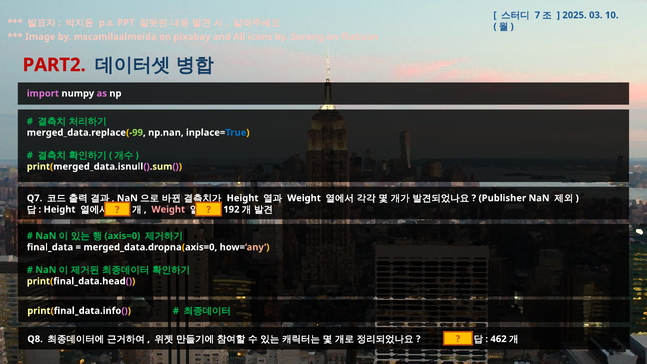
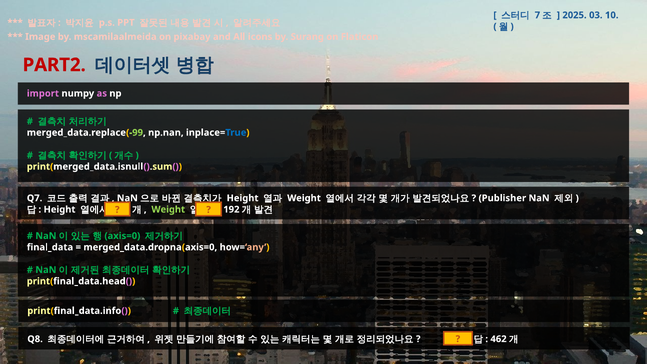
Weight at (168, 209) colour: pink -> light green
